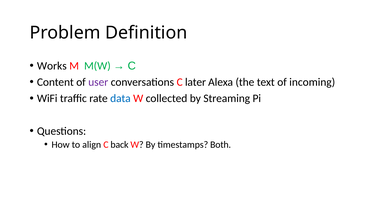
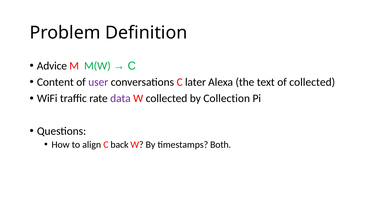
Works: Works -> Advice
of incoming: incoming -> collected
data colour: blue -> purple
Streaming: Streaming -> Collection
